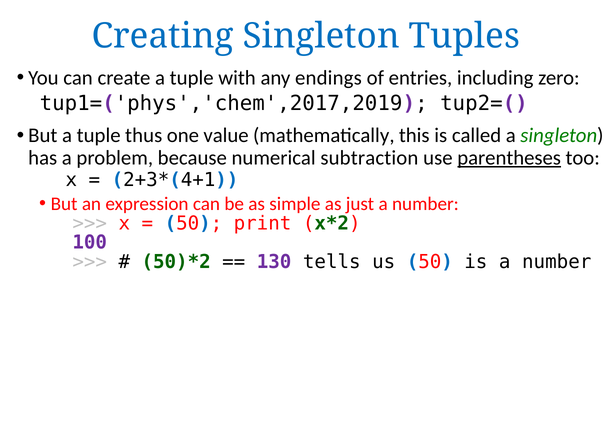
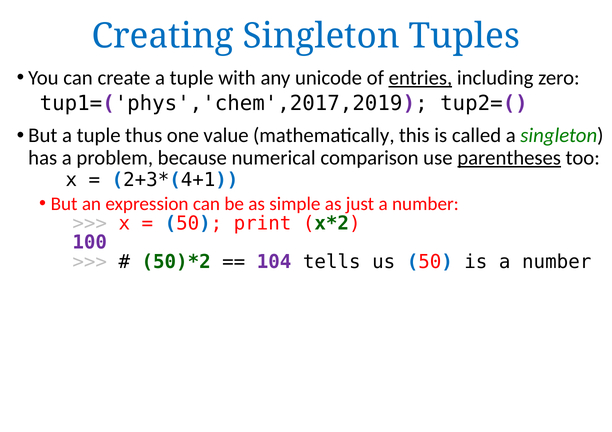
endings: endings -> unicode
entries underline: none -> present
subtraction: subtraction -> comparison
130: 130 -> 104
